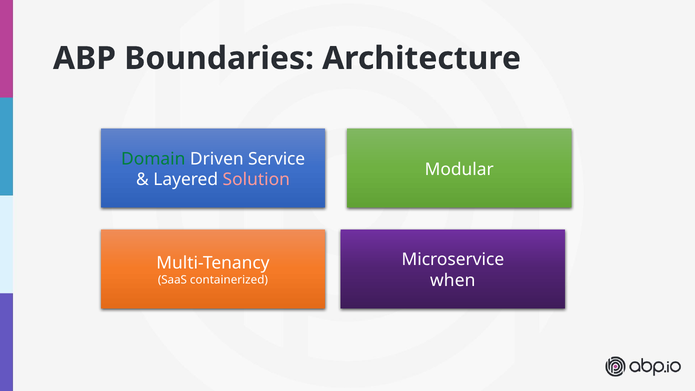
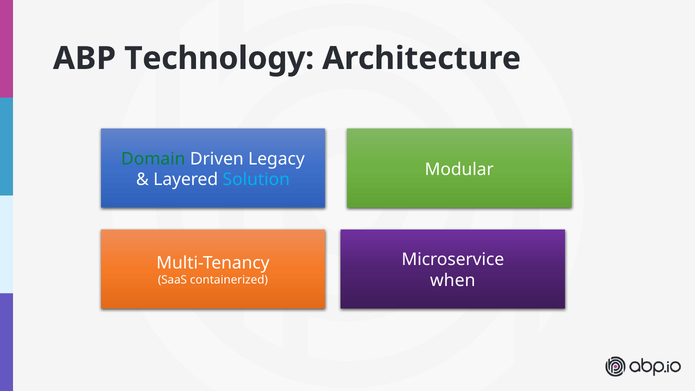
Boundaries: Boundaries -> Technology
Service: Service -> Legacy
Solution colour: pink -> light blue
